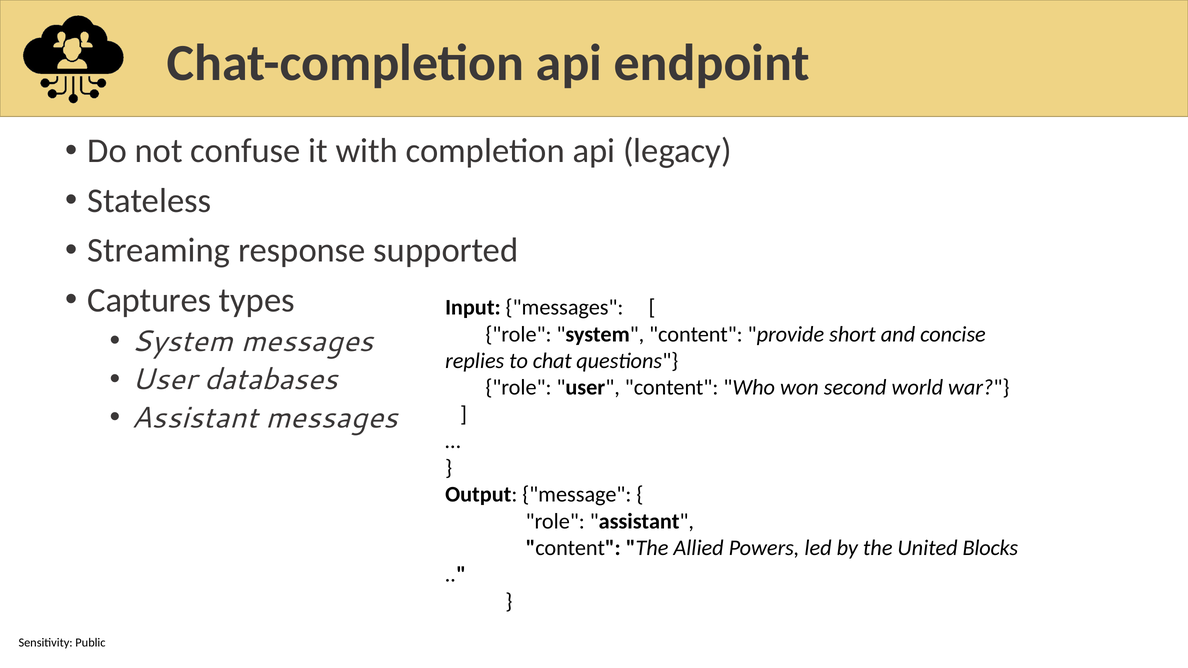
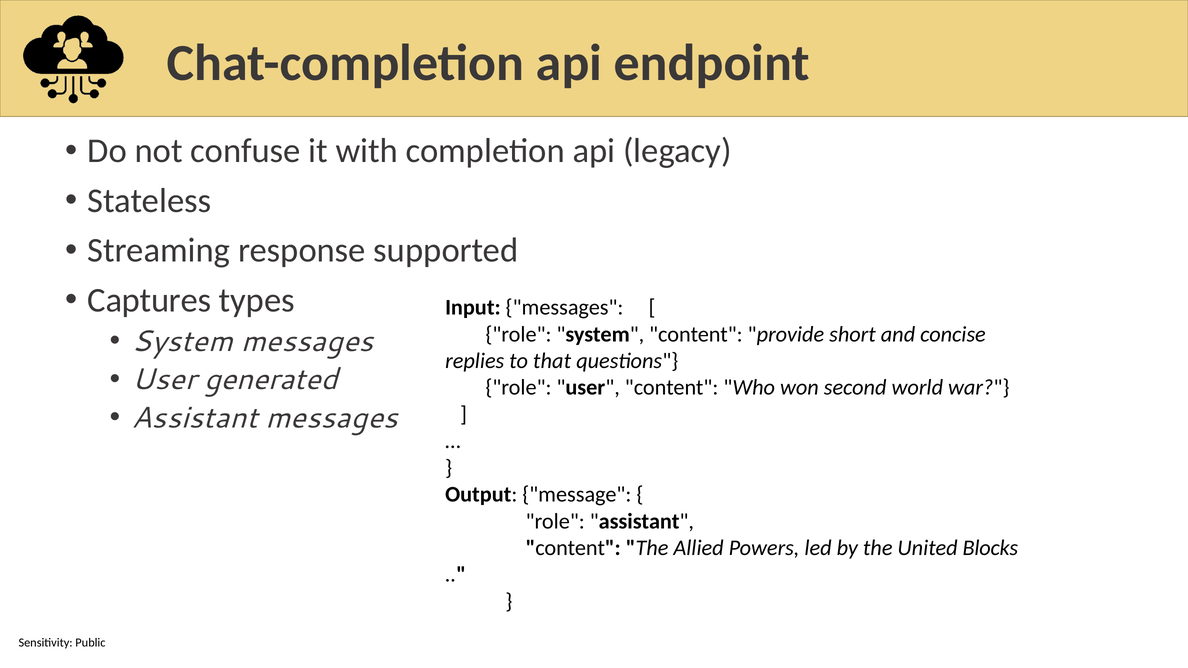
chat: chat -> that
databases: databases -> generated
